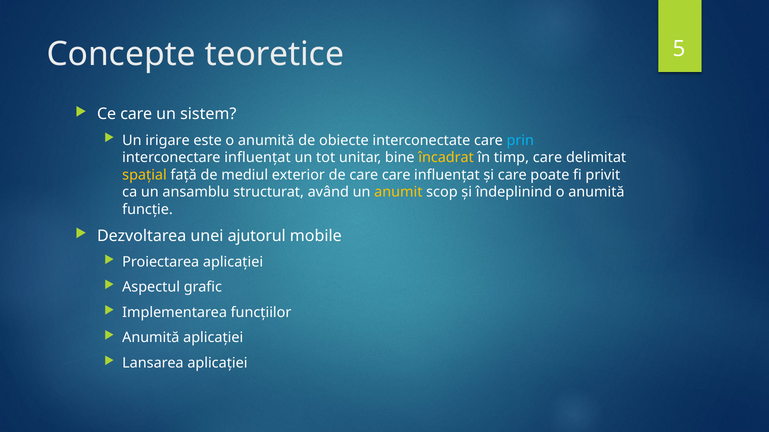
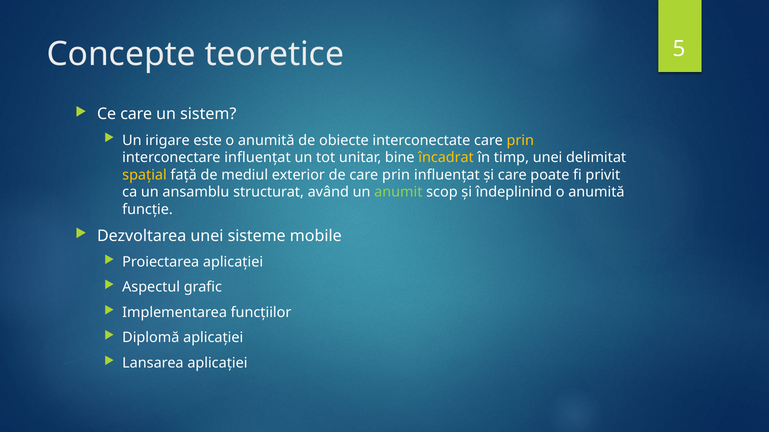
prin at (520, 140) colour: light blue -> yellow
timp care: care -> unei
de care care: care -> prin
anumit colour: yellow -> light green
ajutorul: ajutorul -> sisteme
Anumită at (151, 338): Anumită -> Diplomă
